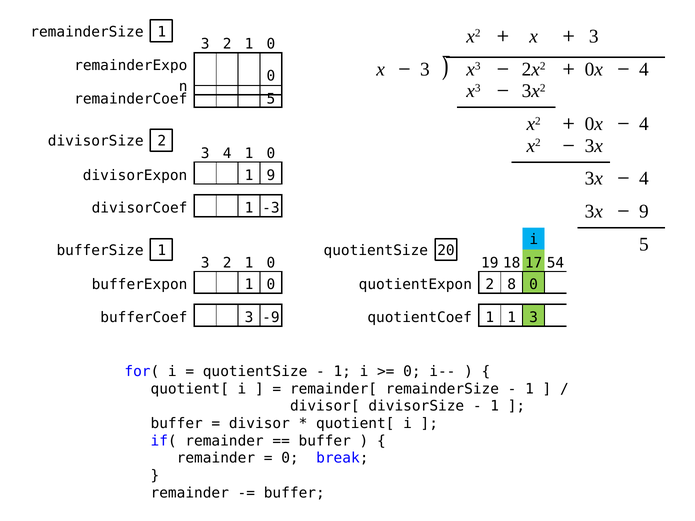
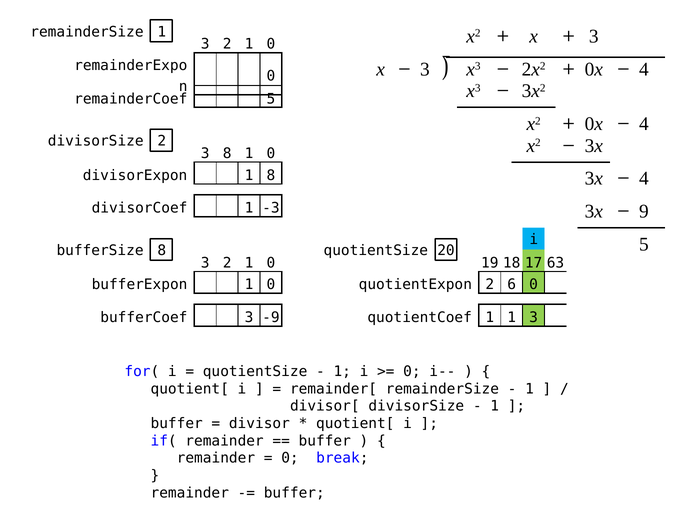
3 4: 4 -> 8
1 9: 9 -> 8
bufferSize 1: 1 -> 8
54: 54 -> 63
8: 8 -> 6
